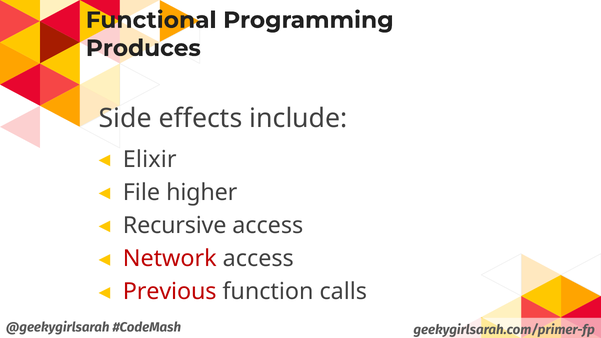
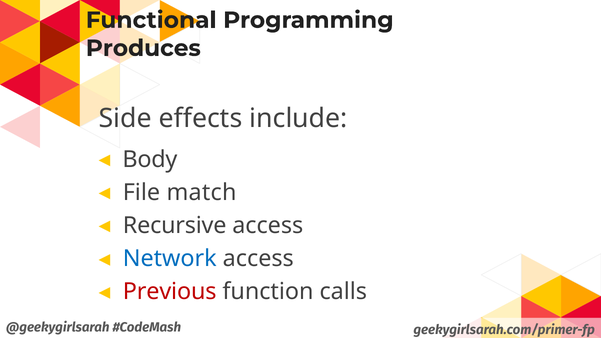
Elixir: Elixir -> Body
higher: higher -> match
Network colour: red -> blue
